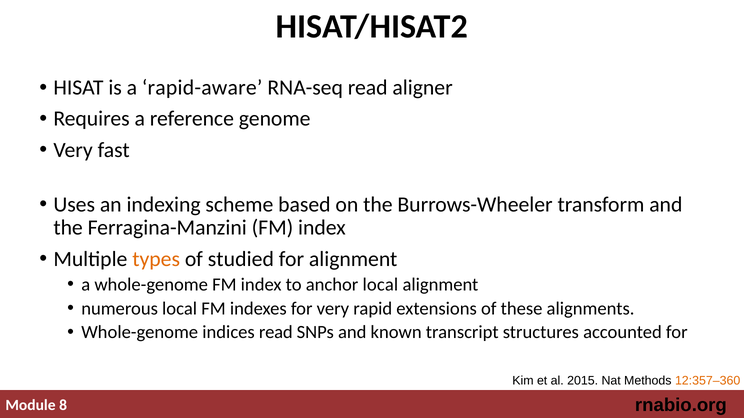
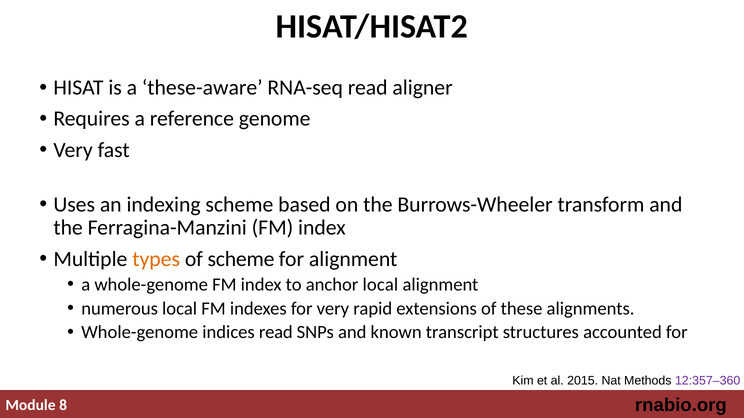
rapid-aware: rapid-aware -> these-aware
of studied: studied -> scheme
12:357–360 colour: orange -> purple
